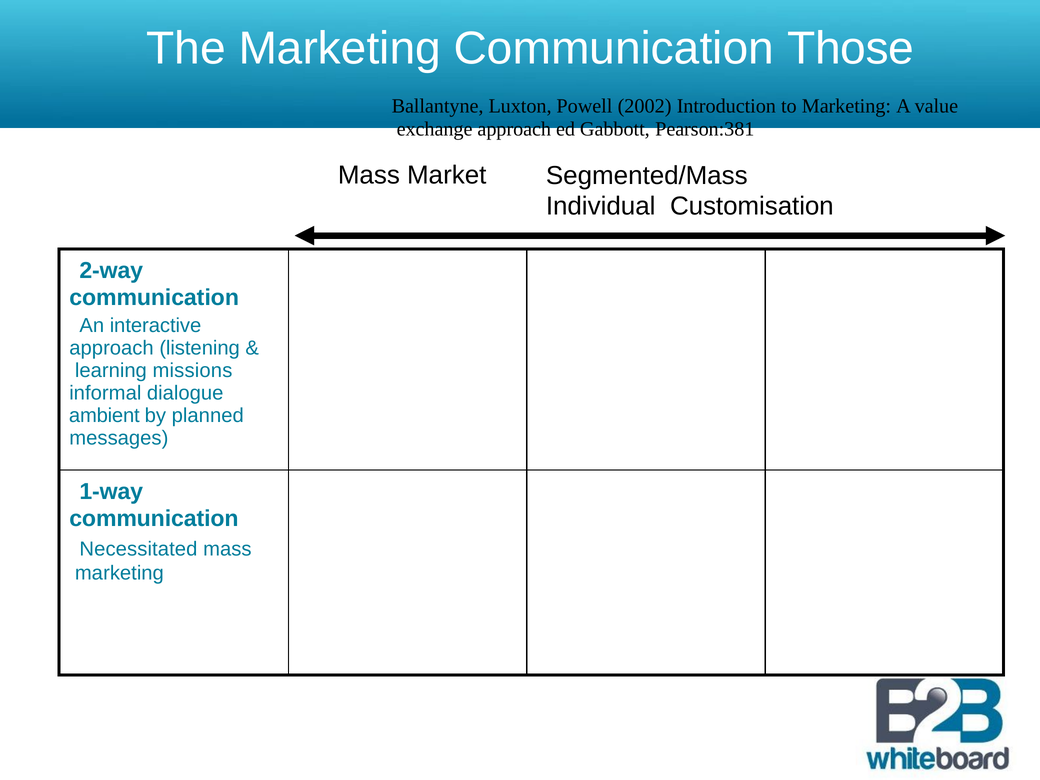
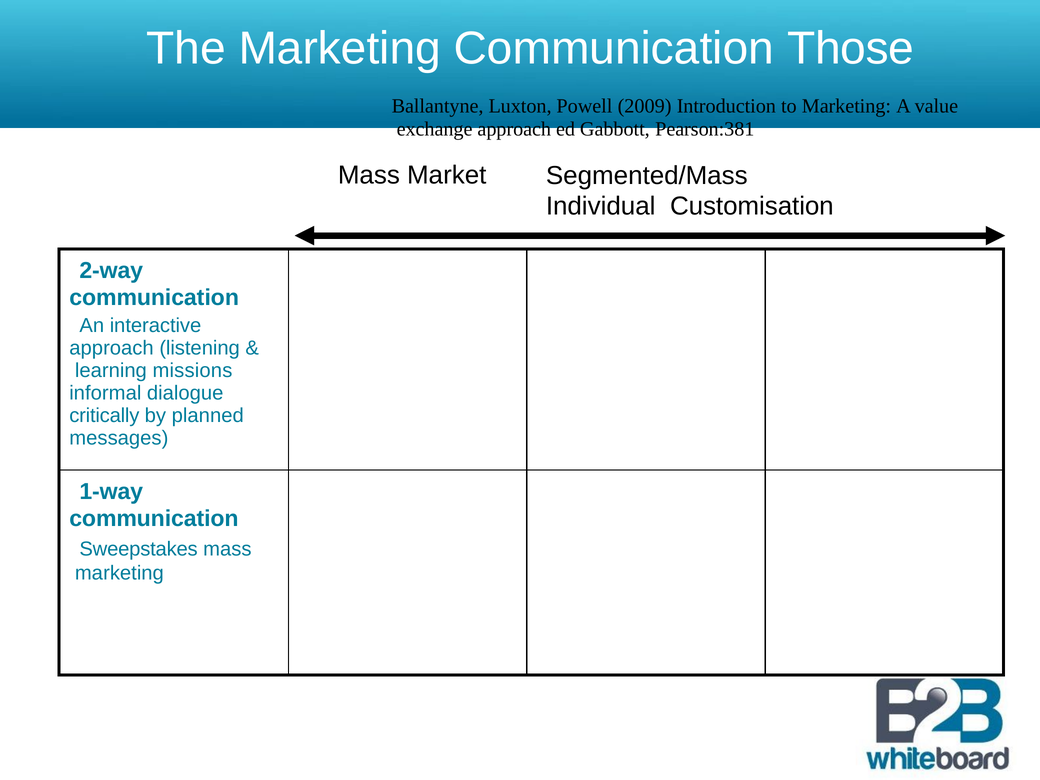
2002: 2002 -> 2009
ambient: ambient -> critically
Necessitated: Necessitated -> Sweepstakes
